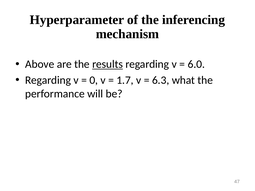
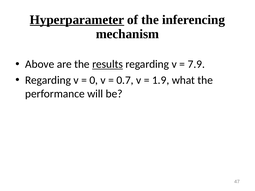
Hyperparameter underline: none -> present
6.0: 6.0 -> 7.9
1.7: 1.7 -> 0.7
6.3: 6.3 -> 1.9
